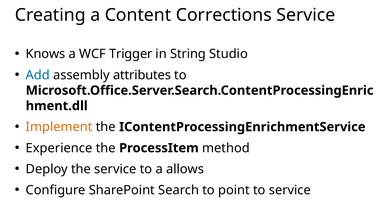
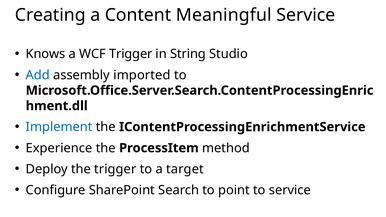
Corrections: Corrections -> Meaningful
attributes: attributes -> imported
Implement colour: orange -> blue
the service: service -> trigger
allows: allows -> target
